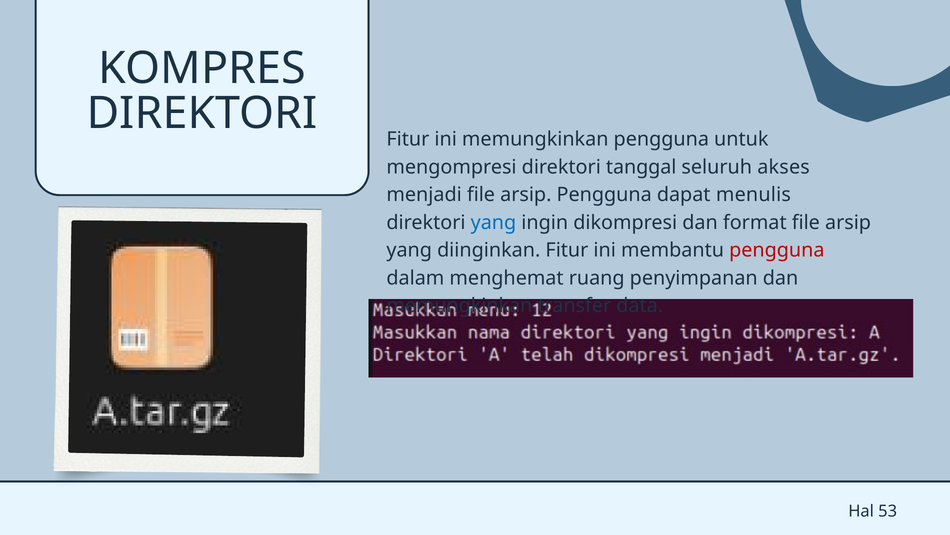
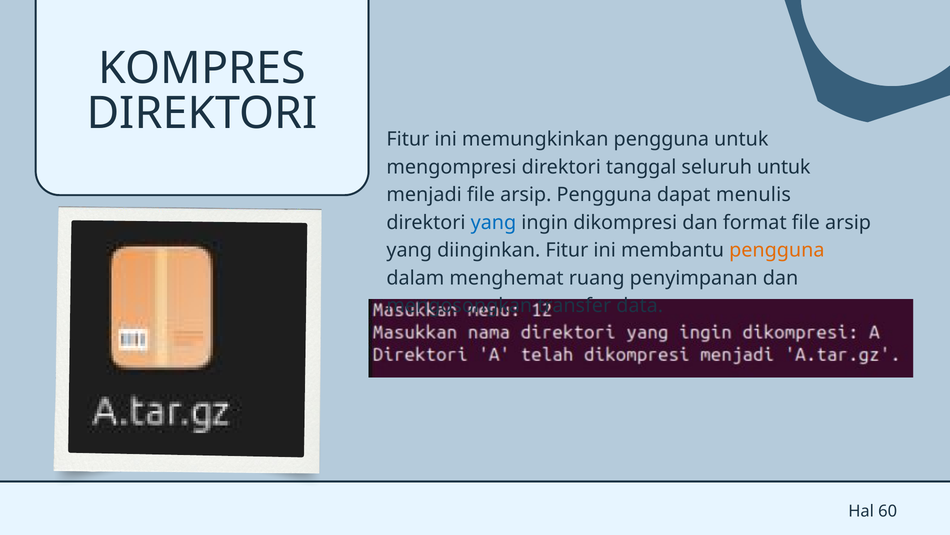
seluruh akses: akses -> untuk
pengguna at (777, 250) colour: red -> orange
memungkinkan at (459, 305): memungkinkan -> mengosongkan
53: 53 -> 60
